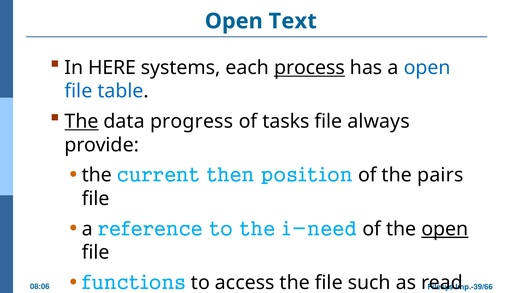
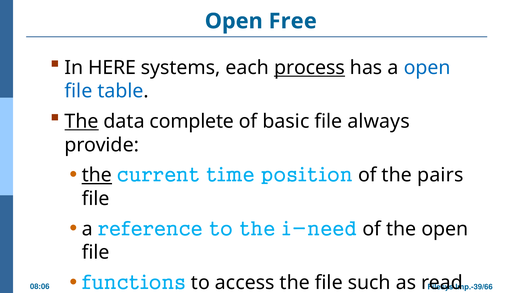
Text: Text -> Free
progress: progress -> complete
tasks: tasks -> basic
the at (97, 176) underline: none -> present
then: then -> time
open at (445, 229) underline: present -> none
